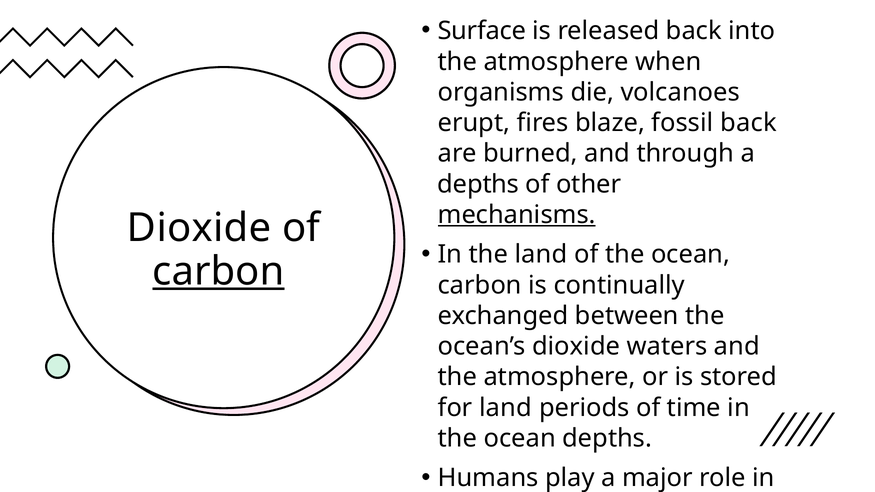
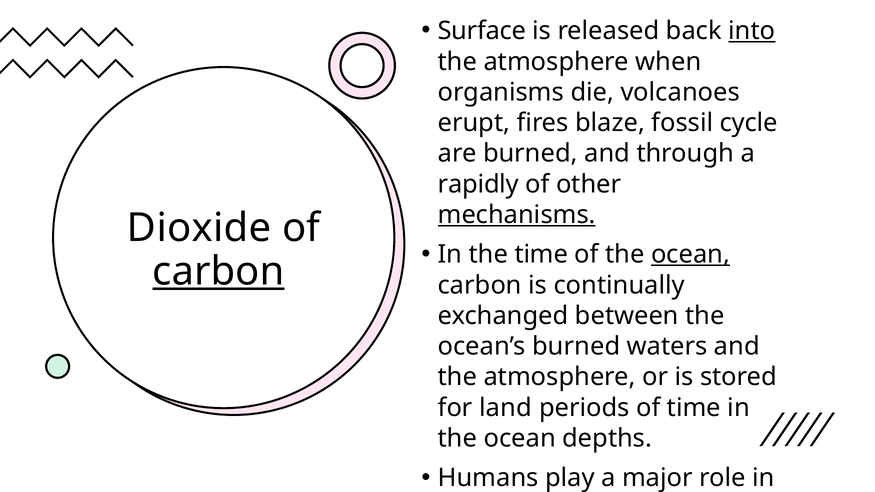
into underline: none -> present
fossil back: back -> cycle
depths at (478, 184): depths -> rapidly
the land: land -> time
ocean at (691, 255) underline: none -> present
ocean’s dioxide: dioxide -> burned
